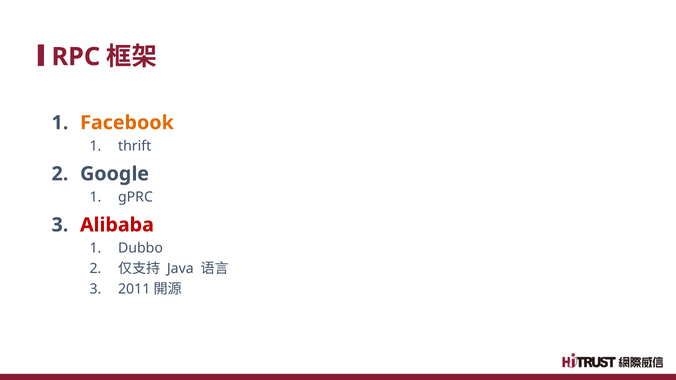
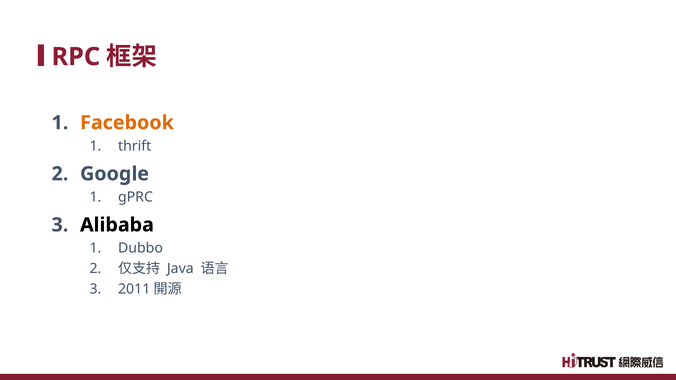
Alibaba colour: red -> black
